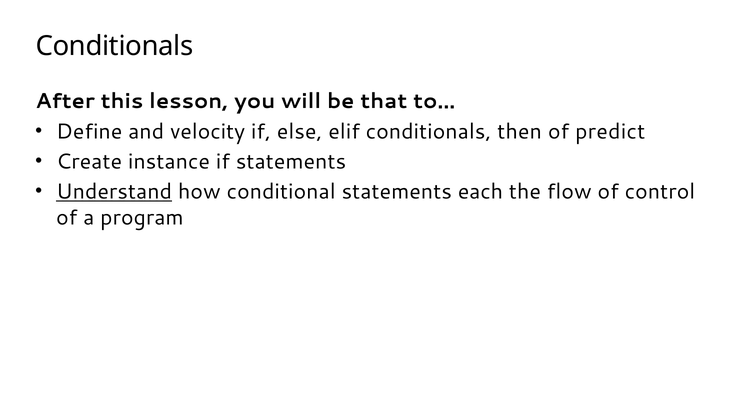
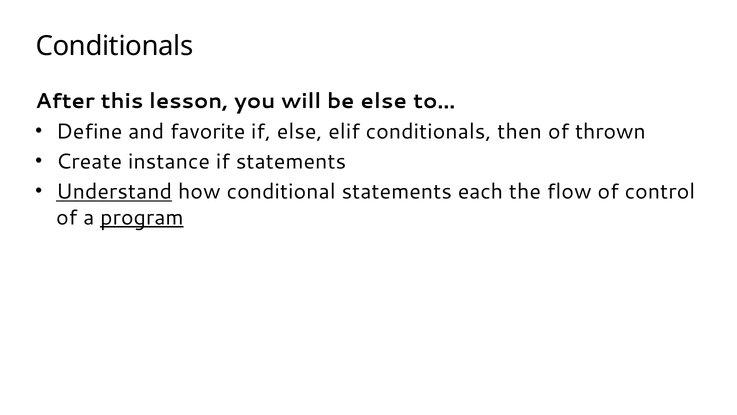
be that: that -> else
velocity: velocity -> favorite
predict: predict -> thrown
program underline: none -> present
